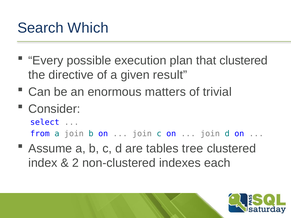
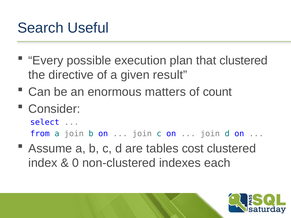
Which: Which -> Useful
trivial: trivial -> count
tree: tree -> cost
2: 2 -> 0
